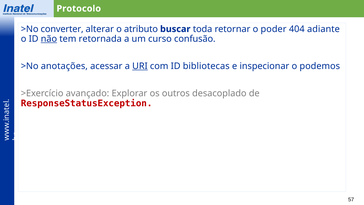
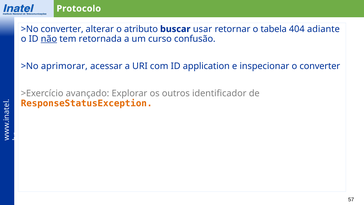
toda: toda -> usar
poder: poder -> tabela
anotações: anotações -> aprimorar
URI underline: present -> none
bibliotecas: bibliotecas -> application
o podemos: podemos -> converter
desacoplado: desacoplado -> identificador
ResponseStatusException colour: red -> orange
